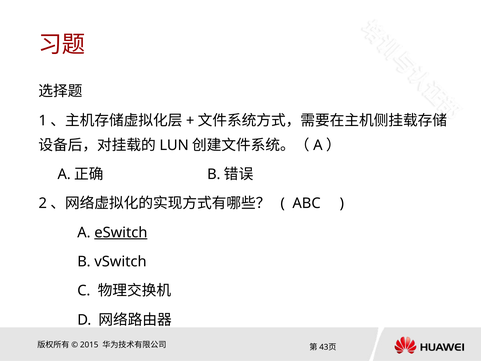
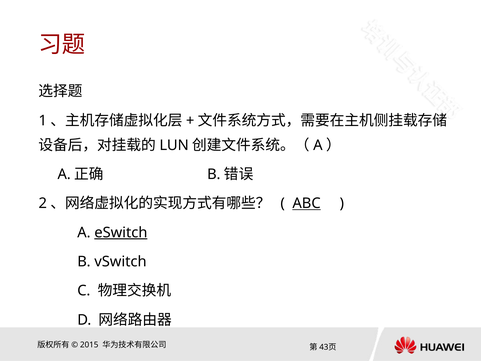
ABC underline: none -> present
